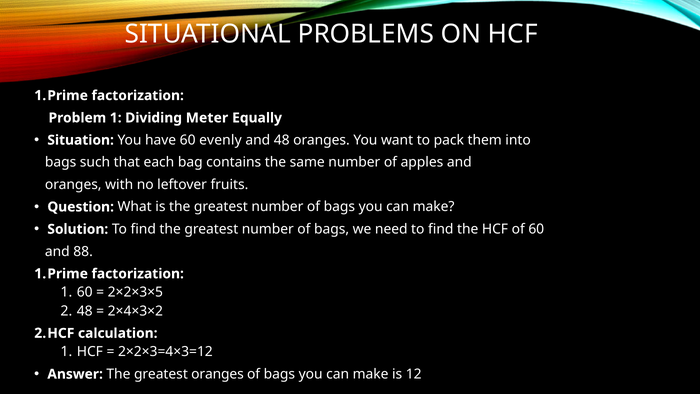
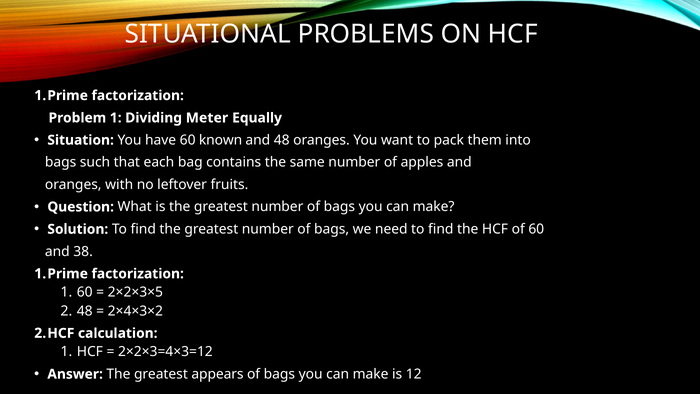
evenly: evenly -> known
88: 88 -> 38
greatest oranges: oranges -> appears
